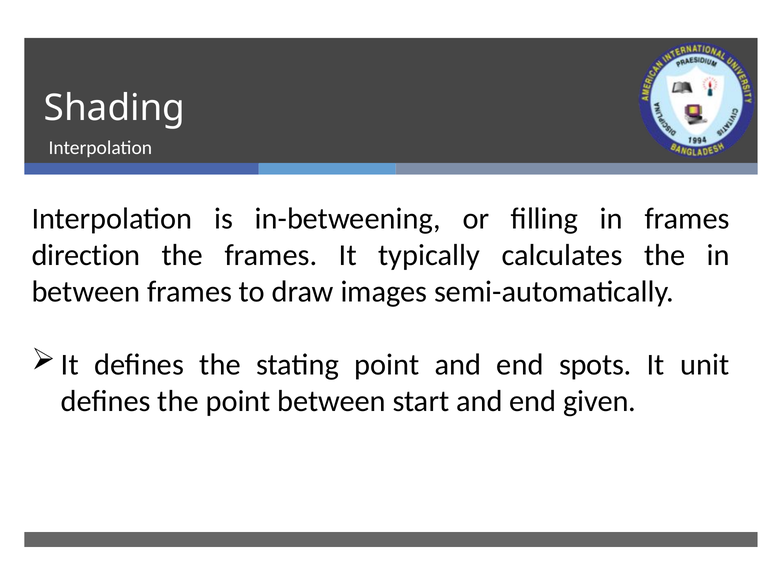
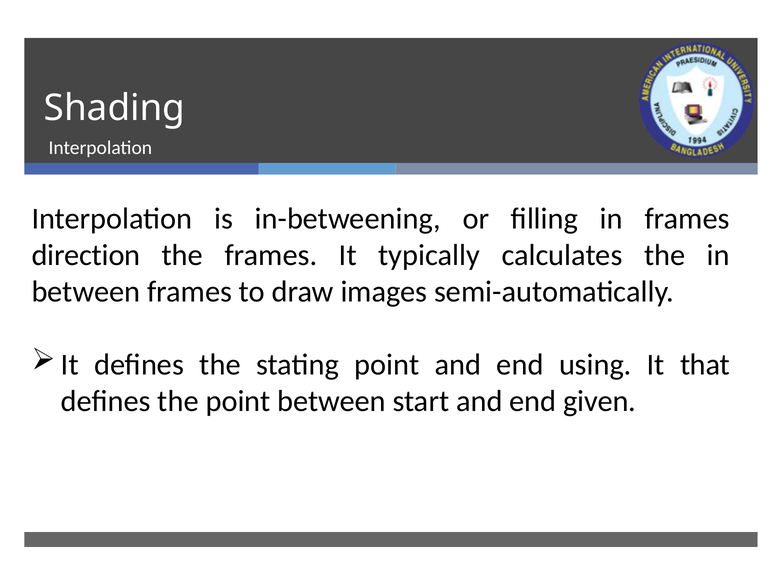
spots: spots -> using
unit: unit -> that
